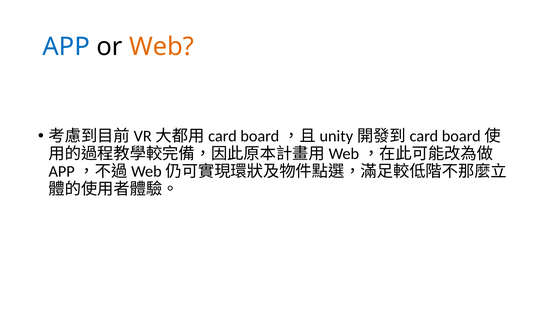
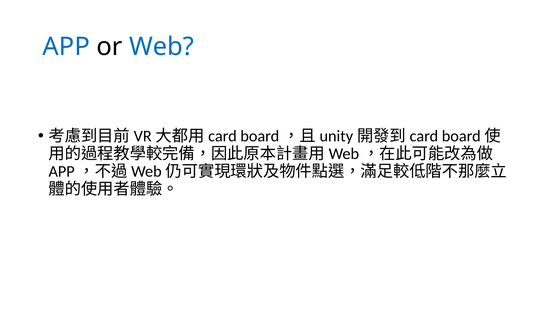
Web colour: orange -> blue
